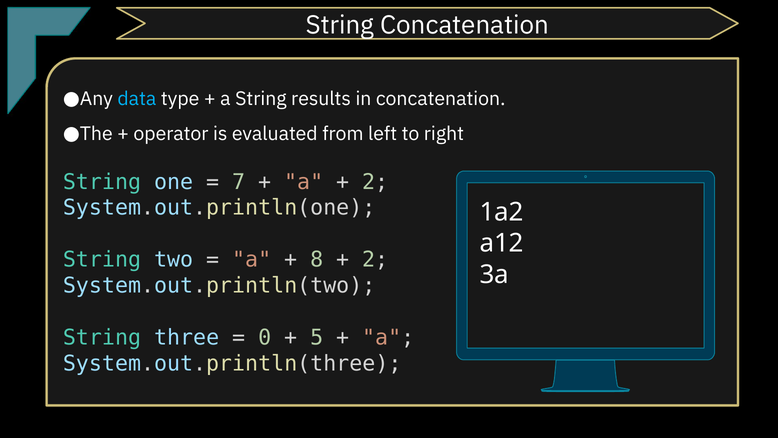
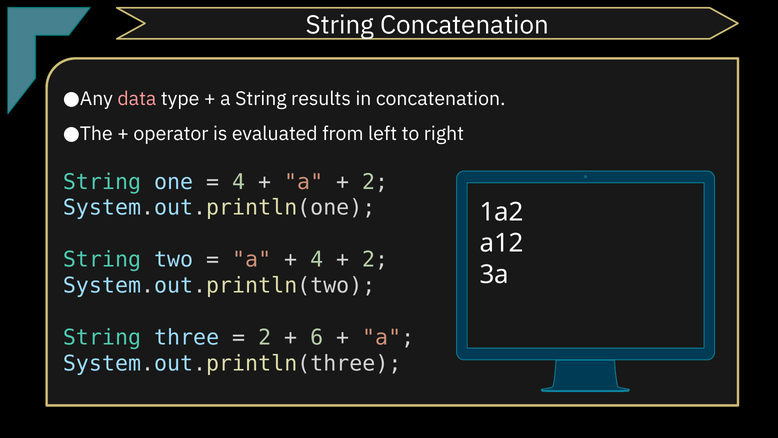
data colour: light blue -> pink
7 at (239, 182): 7 -> 4
8 at (317, 260): 8 -> 4
0 at (265, 337): 0 -> 2
5: 5 -> 6
